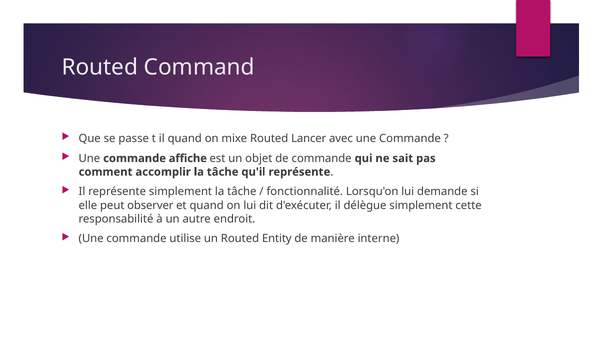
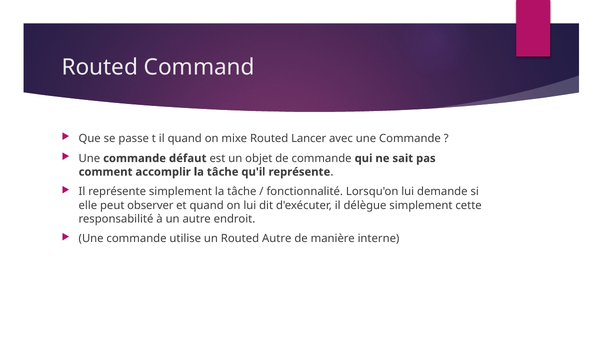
affiche: affiche -> défaut
Routed Entity: Entity -> Autre
